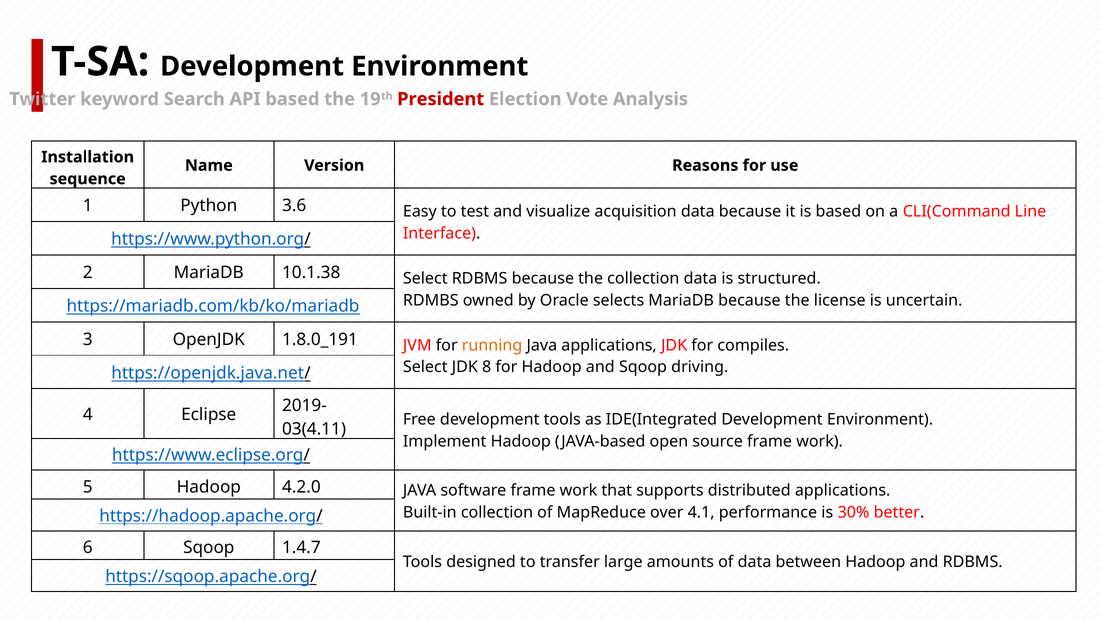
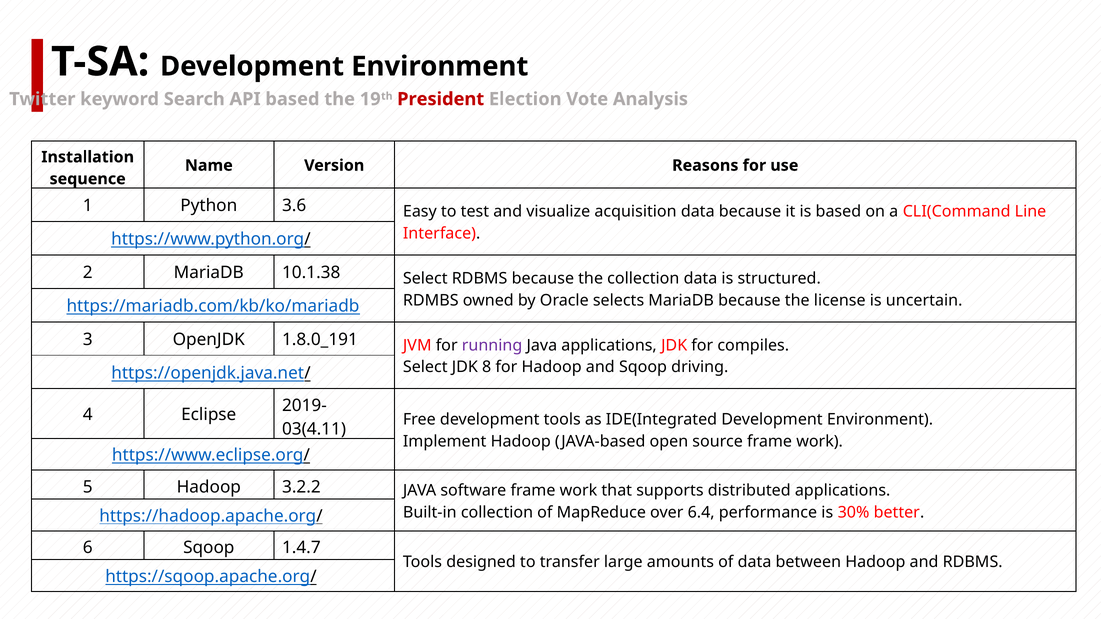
running colour: orange -> purple
4.2.0: 4.2.0 -> 3.2.2
4.1: 4.1 -> 6.4
